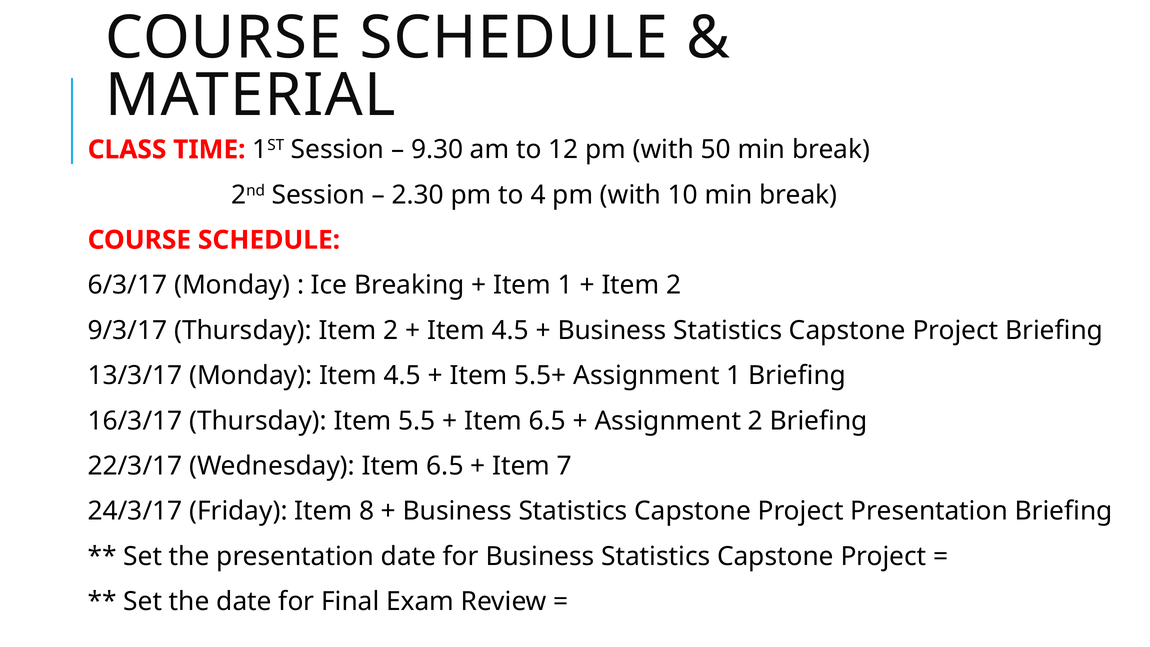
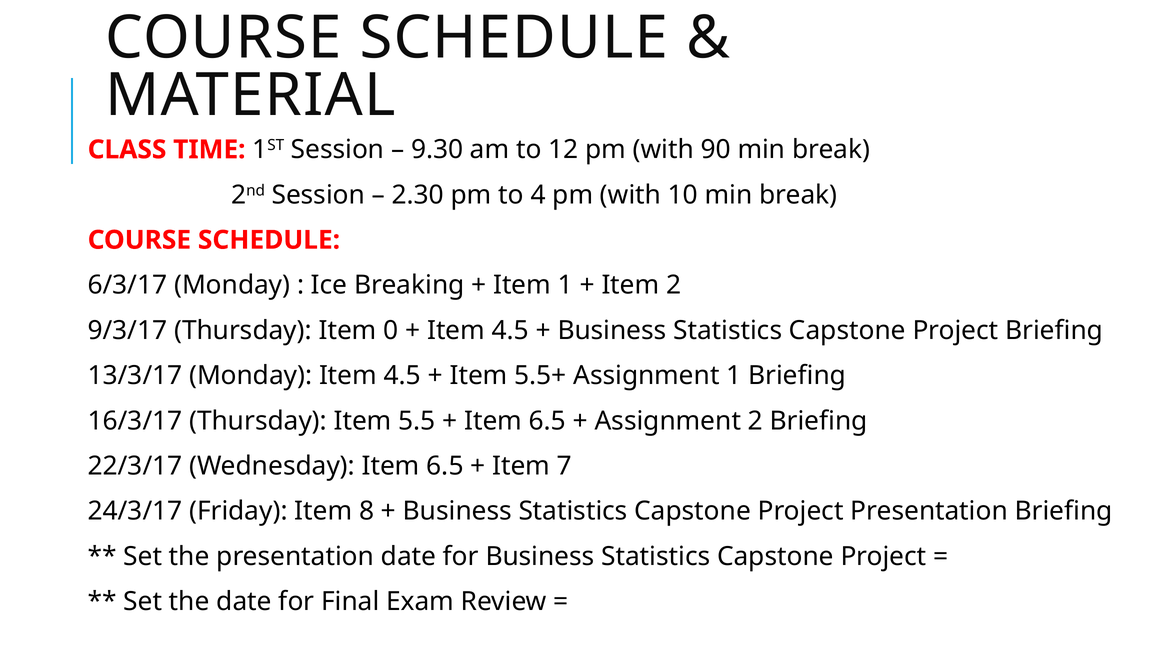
50: 50 -> 90
Thursday Item 2: 2 -> 0
